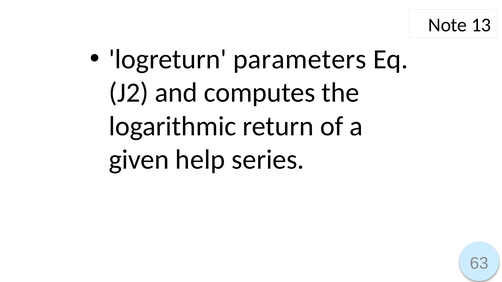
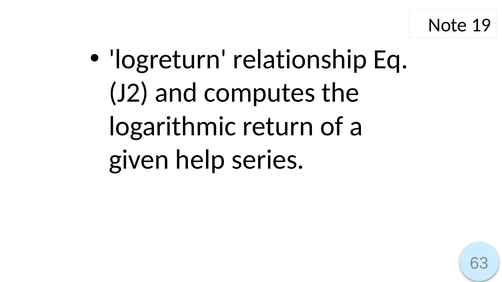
13: 13 -> 19
parameters: parameters -> relationship
